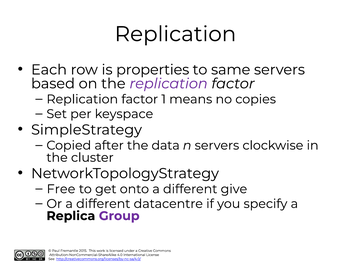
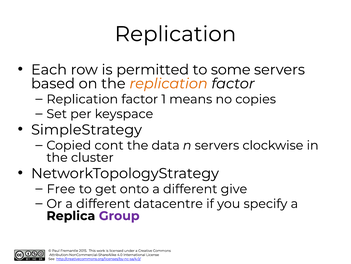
properties: properties -> permitted
same: same -> some
replication at (169, 83) colour: purple -> orange
after: after -> cont
